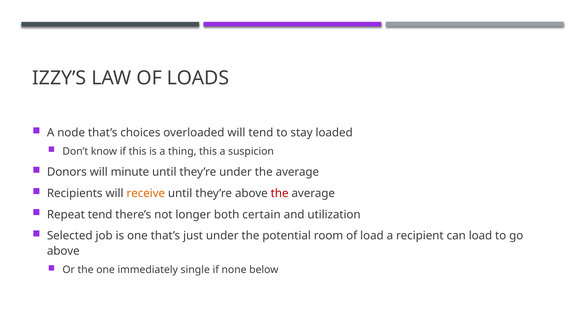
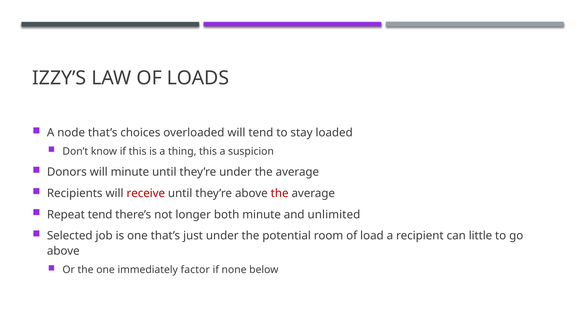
receive colour: orange -> red
both certain: certain -> minute
utilization: utilization -> unlimited
can load: load -> little
single: single -> factor
